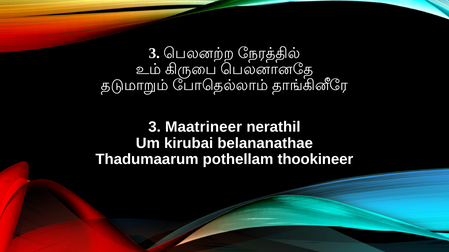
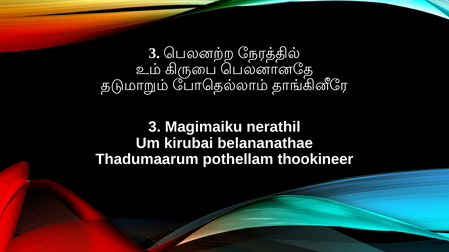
Maatrineer: Maatrineer -> Magimaiku
